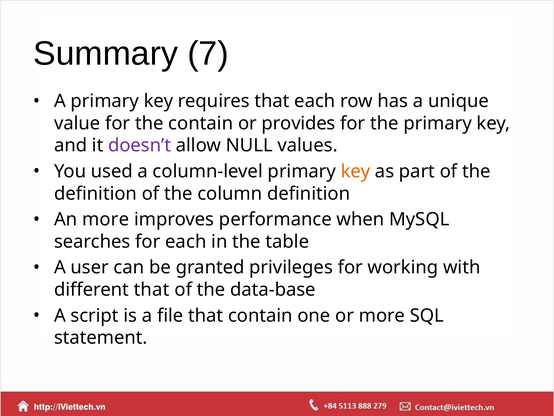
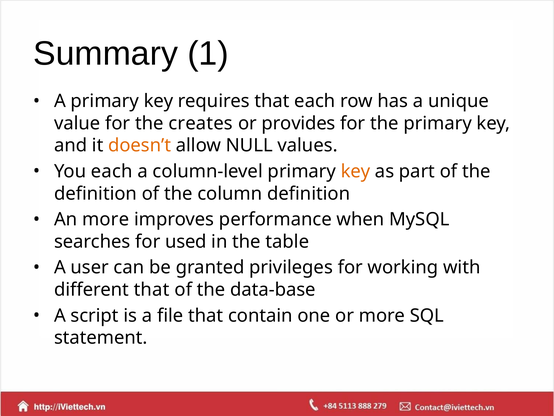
7: 7 -> 1
the contain: contain -> creates
doesn’t colour: purple -> orange
You used: used -> each
for each: each -> used
